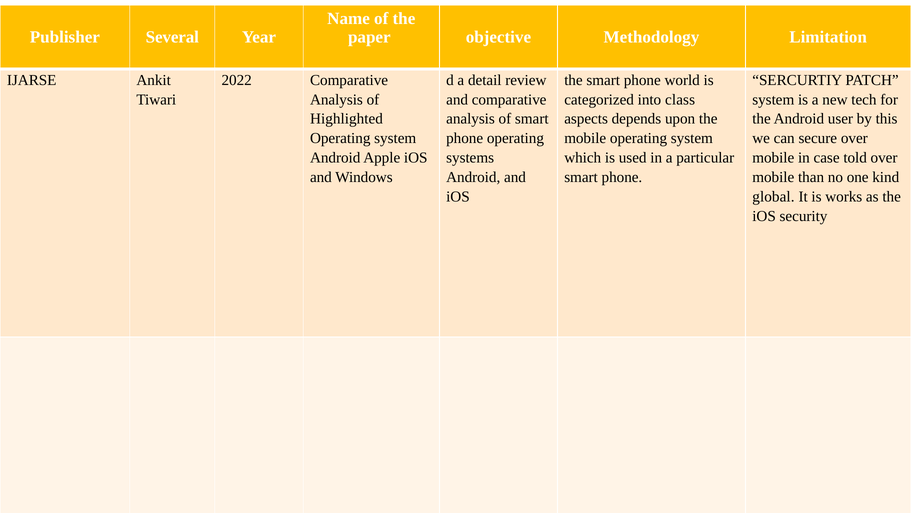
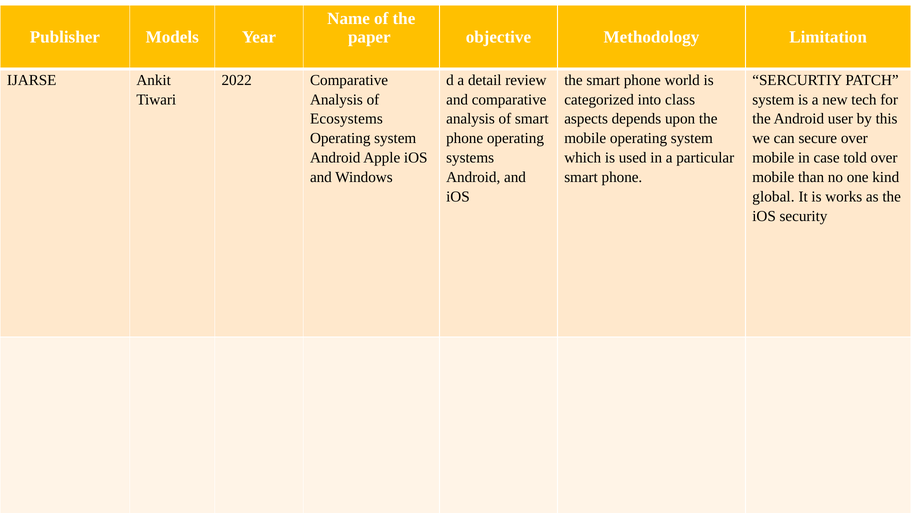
Several: Several -> Models
Highlighted: Highlighted -> Ecosystems
